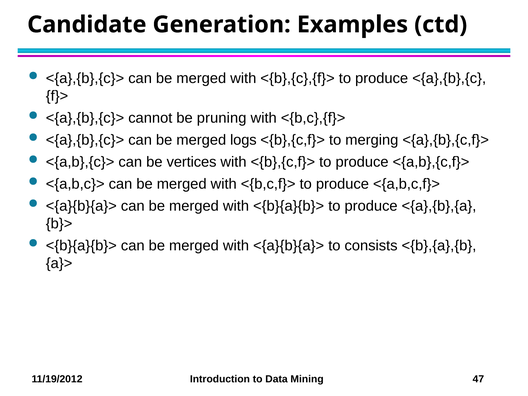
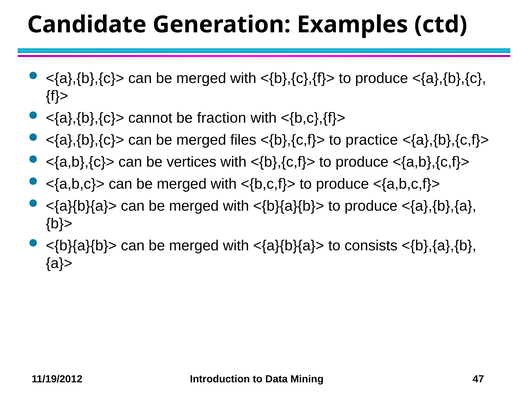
pruning: pruning -> fraction
logs: logs -> files
merging: merging -> practice
